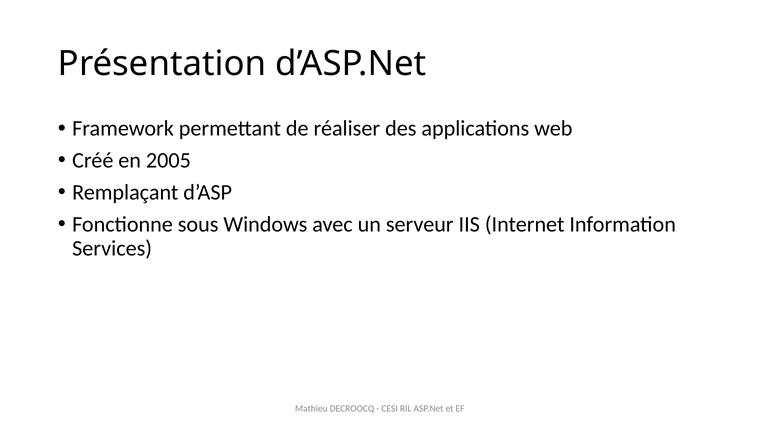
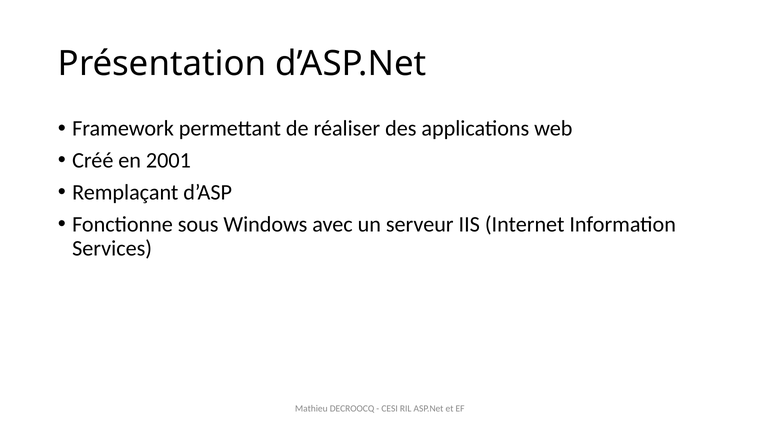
2005: 2005 -> 2001
